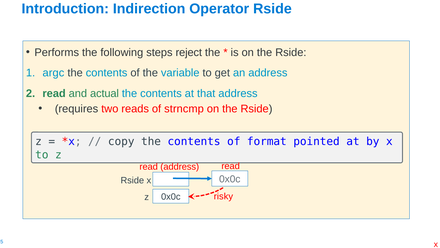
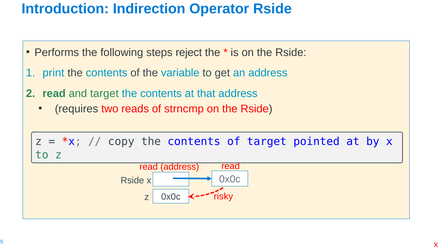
argc: argc -> print
and actual: actual -> target
of format: format -> target
